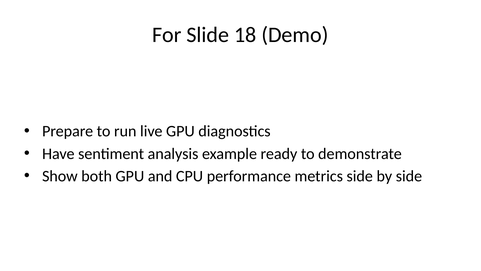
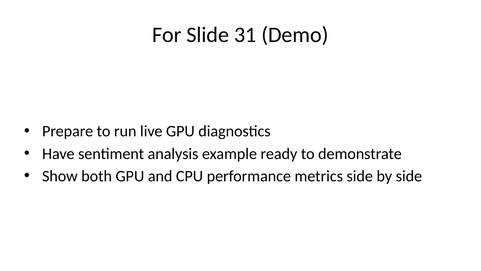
18: 18 -> 31
